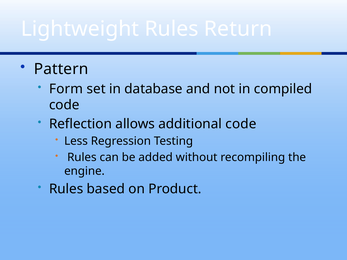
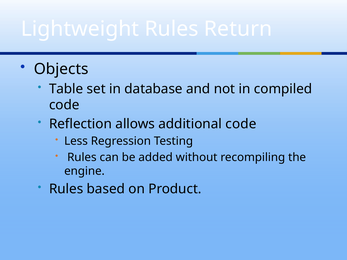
Pattern: Pattern -> Objects
Form: Form -> Table
